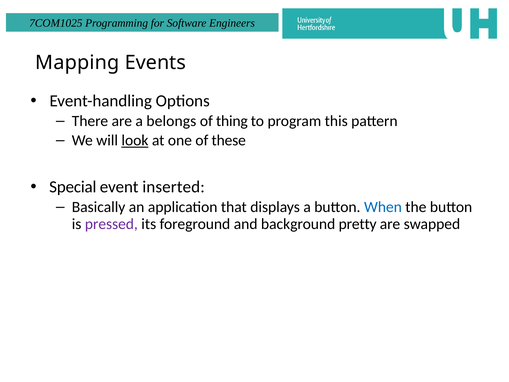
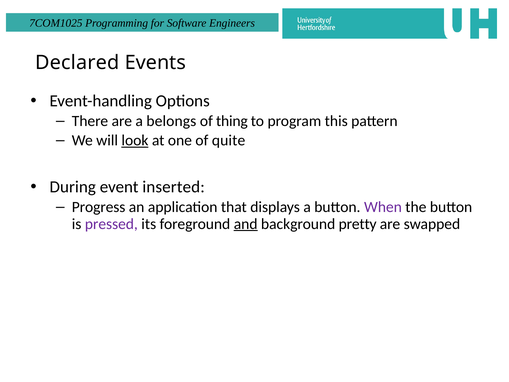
Mapping: Mapping -> Declared
these: these -> quite
Special: Special -> During
Basically: Basically -> Progress
When colour: blue -> purple
and underline: none -> present
